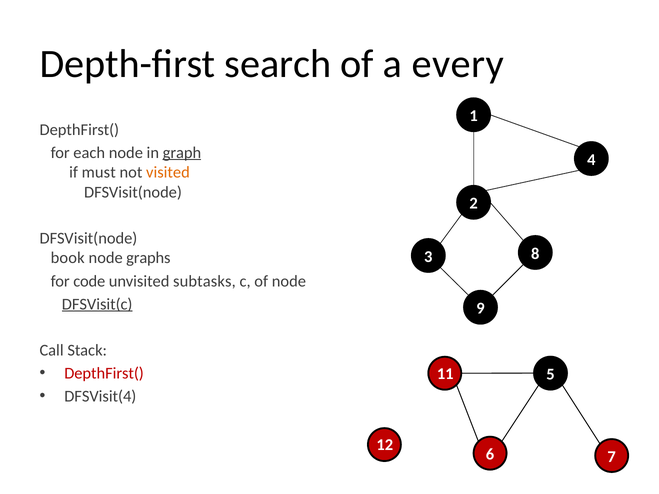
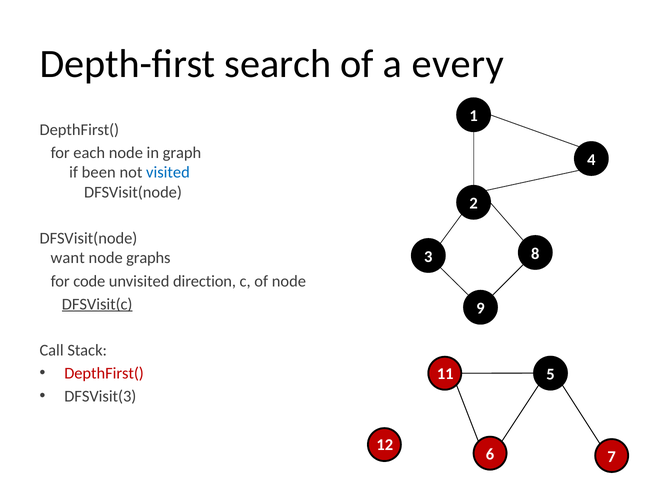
graph underline: present -> none
must: must -> been
visited colour: orange -> blue
book: book -> want
subtasks: subtasks -> direction
DFSVisit(4: DFSVisit(4 -> DFSVisit(3
